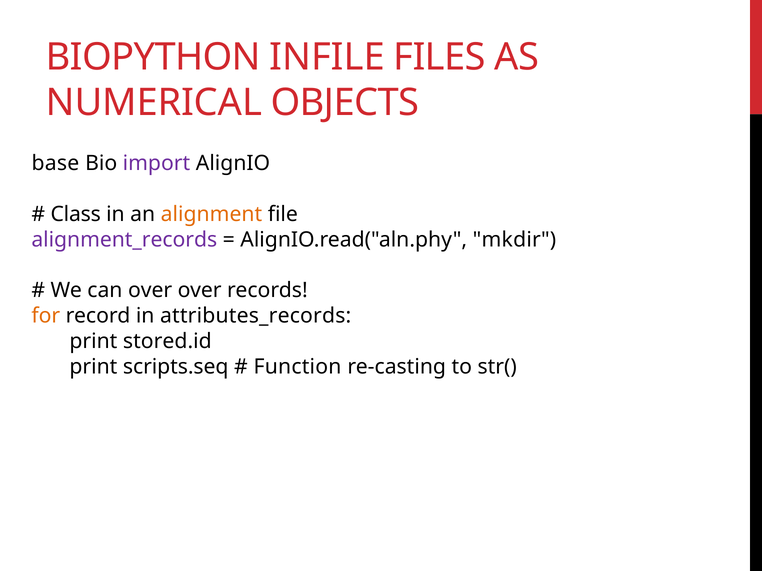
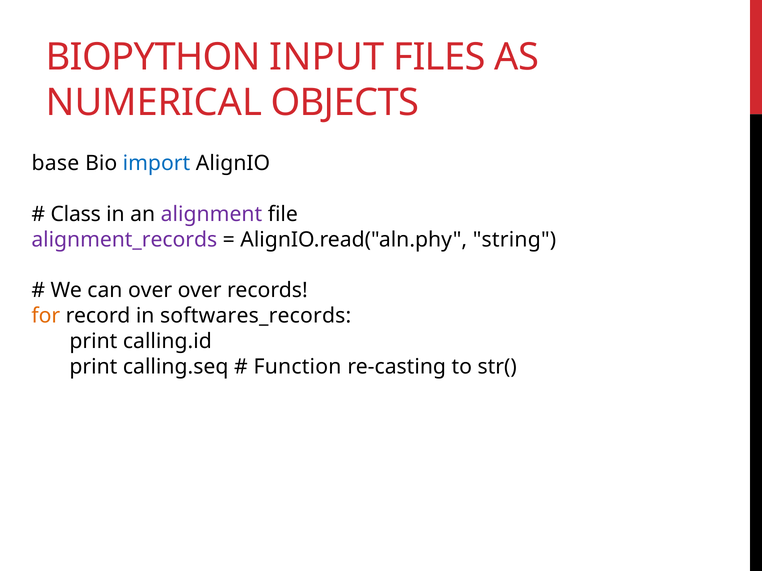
INFILE: INFILE -> INPUT
import colour: purple -> blue
alignment colour: orange -> purple
mkdir: mkdir -> string
attributes_records: attributes_records -> softwares_records
stored.id: stored.id -> calling.id
scripts.seq: scripts.seq -> calling.seq
